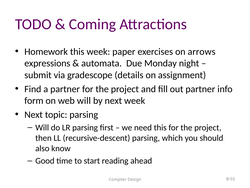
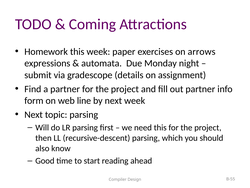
web will: will -> line
